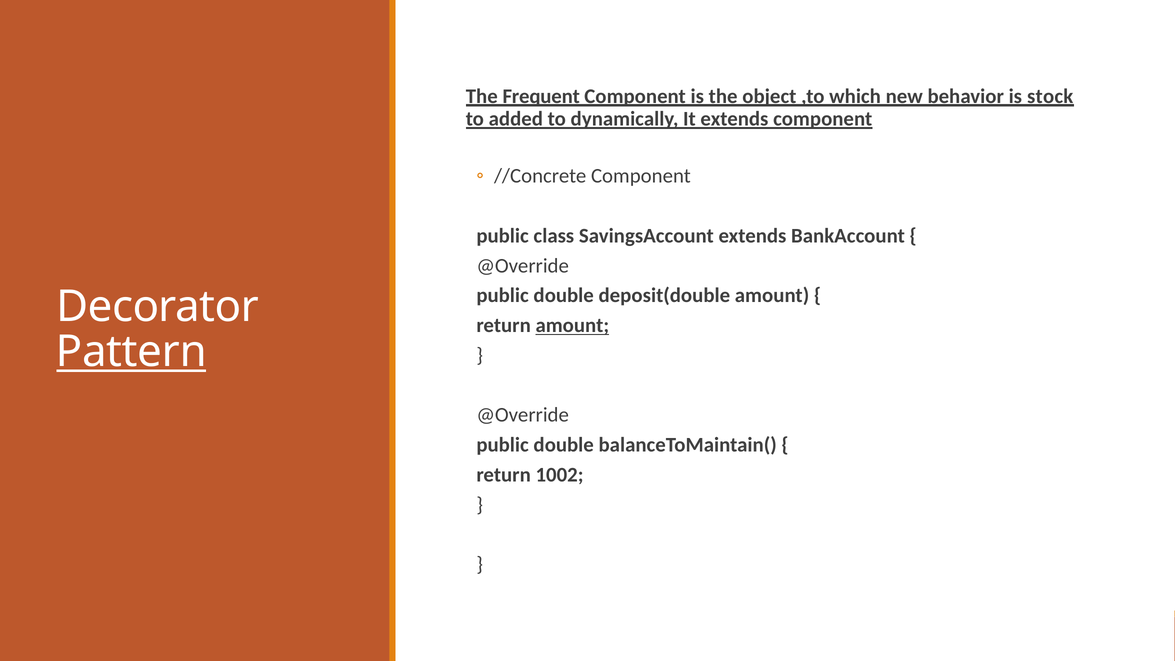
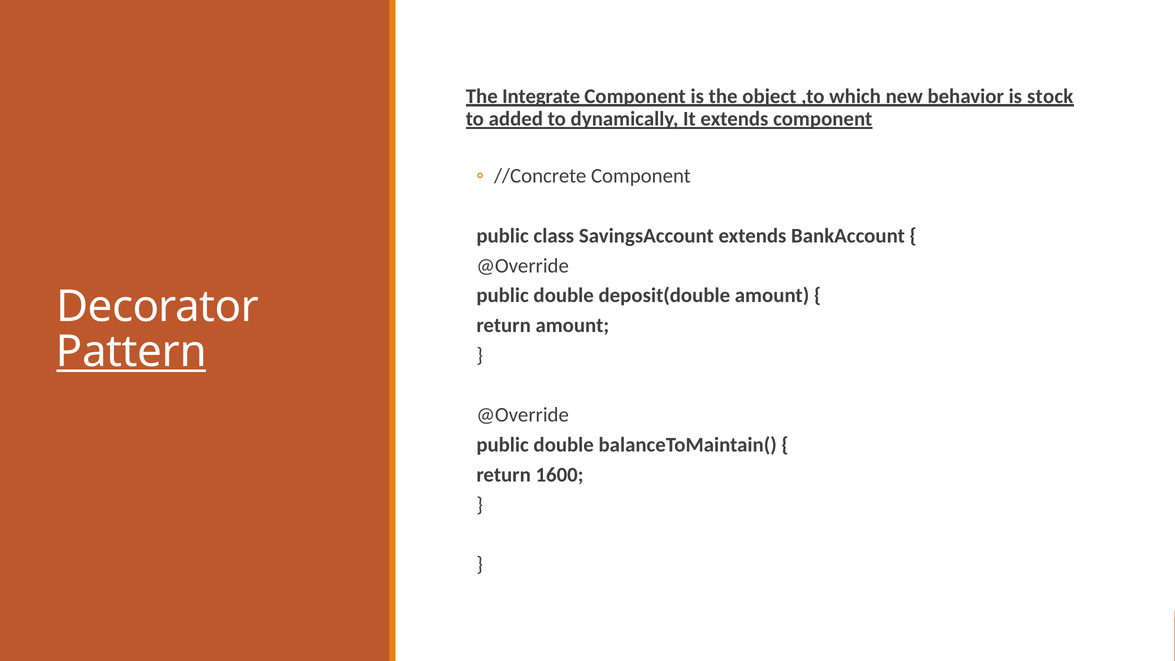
Frequent: Frequent -> Integrate
amount at (572, 325) underline: present -> none
1002: 1002 -> 1600
